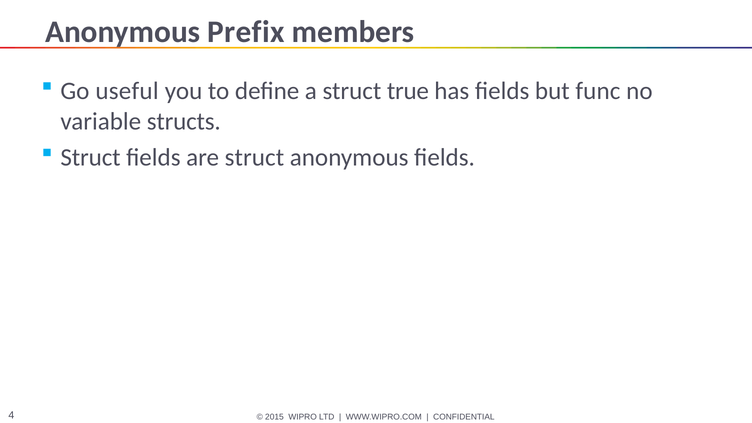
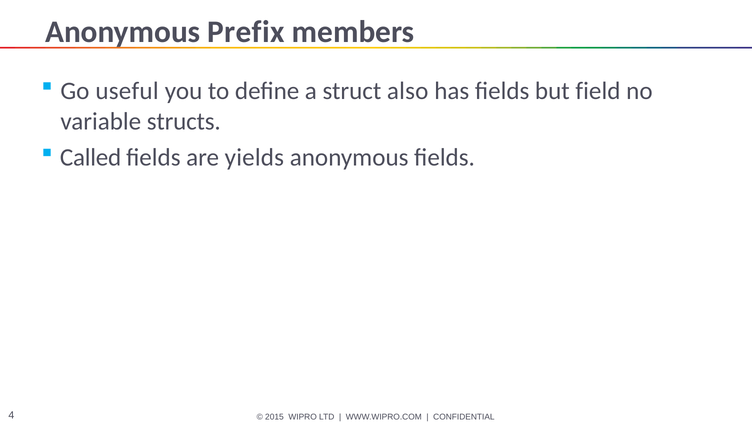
true: true -> also
func: func -> field
Struct at (91, 158): Struct -> Called
are struct: struct -> yields
